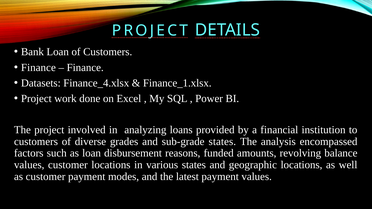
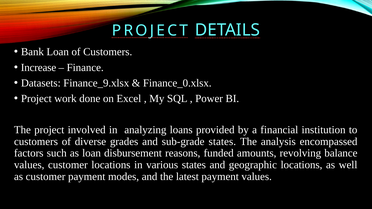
Finance at (38, 68): Finance -> Increase
Finance_4.xlsx: Finance_4.xlsx -> Finance_9.xlsx
Finance_1.xlsx: Finance_1.xlsx -> Finance_0.xlsx
